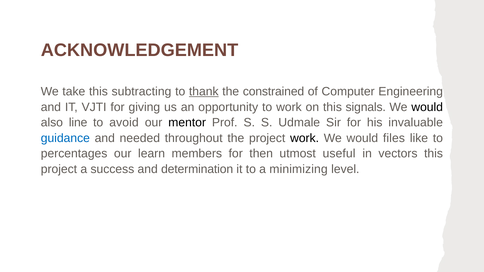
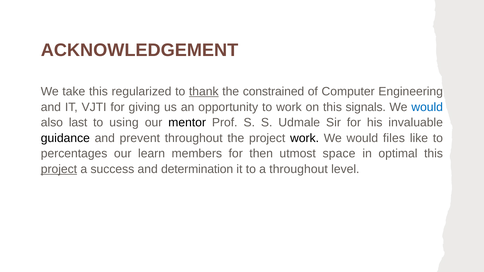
subtracting: subtracting -> regularized
would at (427, 107) colour: black -> blue
line: line -> last
avoid: avoid -> using
guidance colour: blue -> black
needed: needed -> prevent
useful: useful -> space
vectors: vectors -> optimal
project at (59, 169) underline: none -> present
a minimizing: minimizing -> throughout
